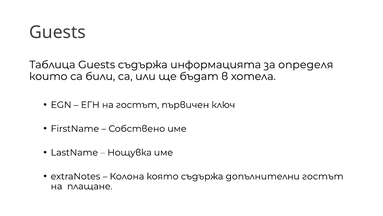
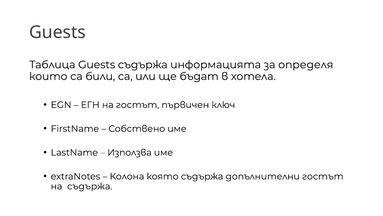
Нощувка: Нощувка -> Използва
на плащане: плащане -> съдържа
